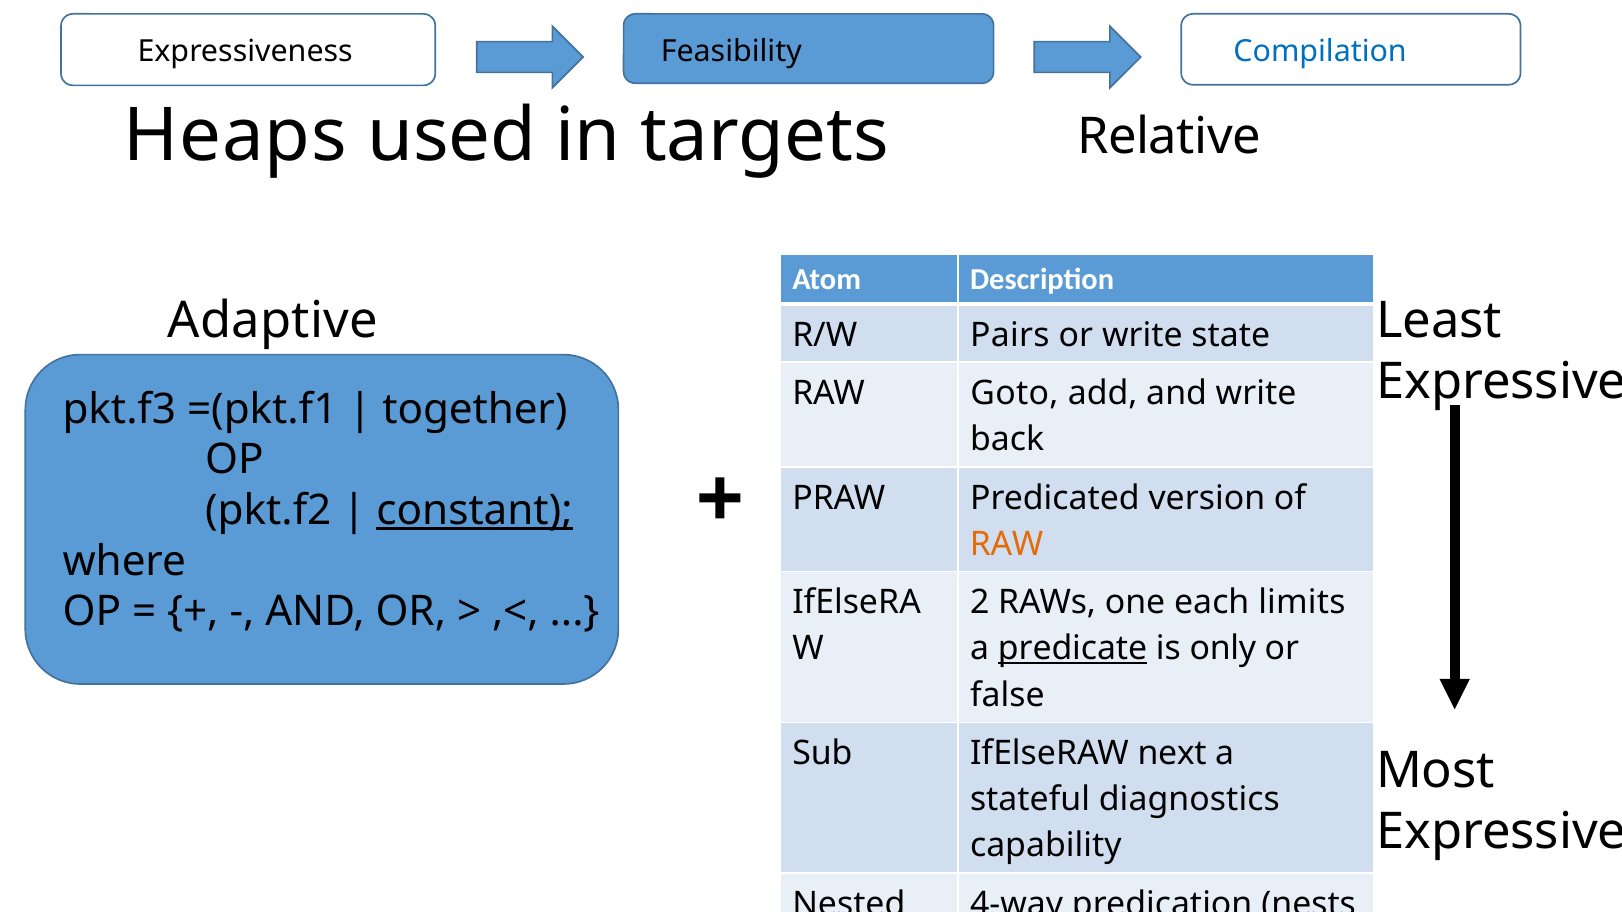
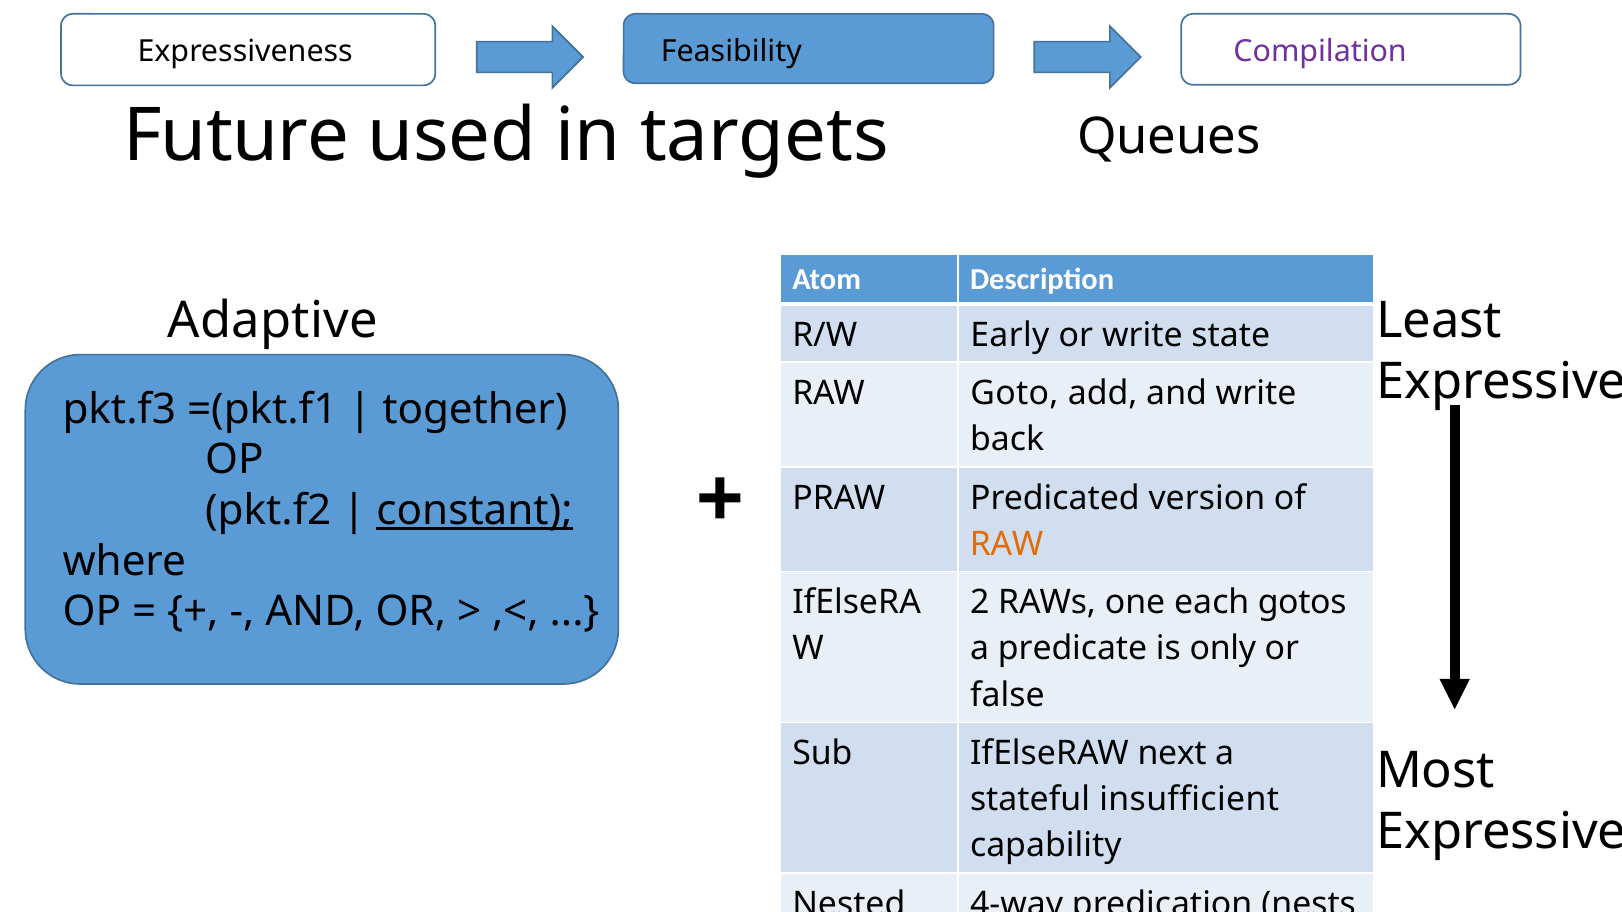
Compilation colour: blue -> purple
Heaps: Heaps -> Future
Relative: Relative -> Queues
R/W Pairs: Pairs -> Early
limits: limits -> gotos
predicate underline: present -> none
diagnostics: diagnostics -> insufficient
